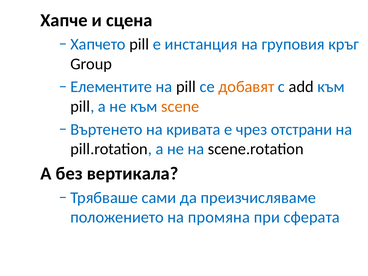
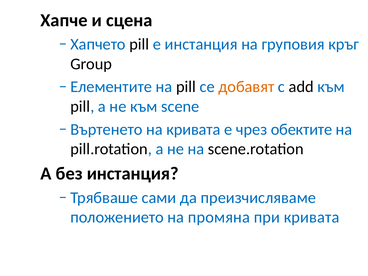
scene colour: orange -> blue
отстрани: отстрани -> обектите
без вертикала: вертикала -> инстанция
при сферата: сферата -> кривата
